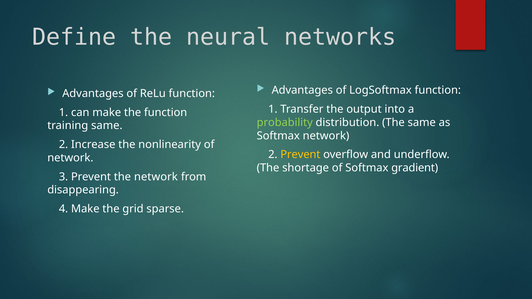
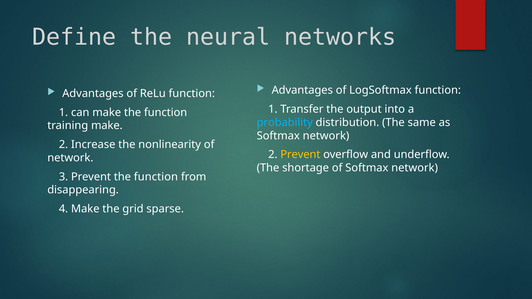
probability colour: light green -> light blue
training same: same -> make
of Softmax gradient: gradient -> network
Prevent the network: network -> function
